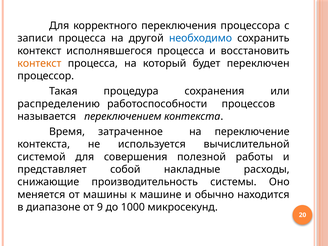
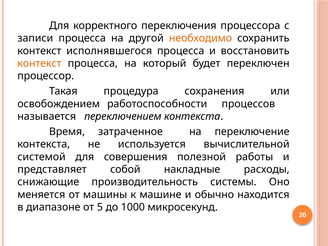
необходимо colour: blue -> orange
распределению: распределению -> освобождением
9: 9 -> 5
